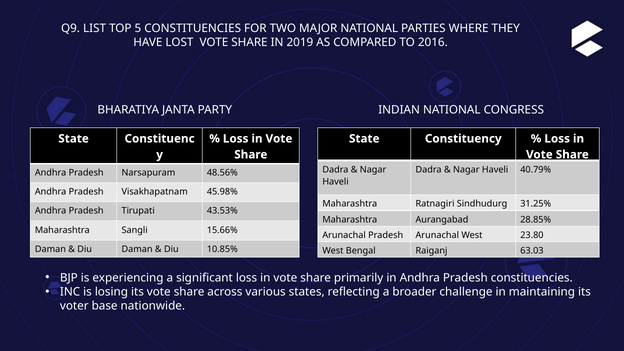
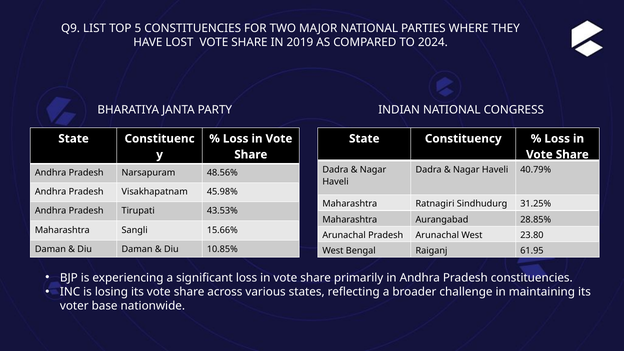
2016: 2016 -> 2024
63.03: 63.03 -> 61.95
